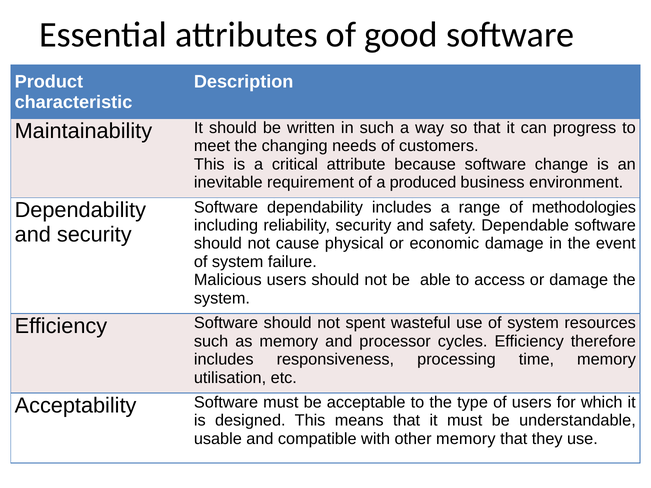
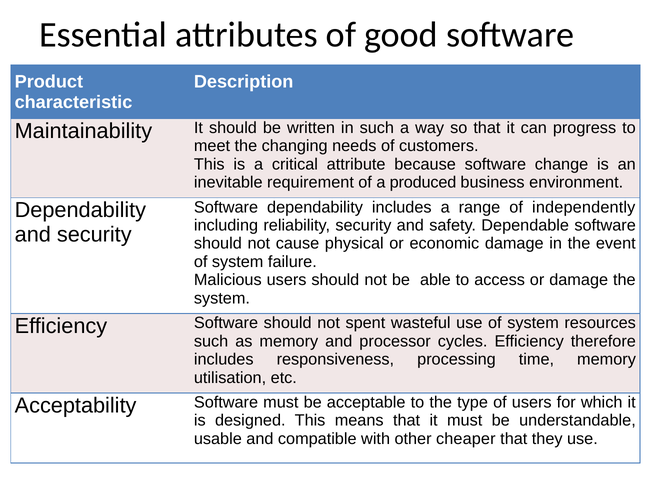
methodologies: methodologies -> independently
other memory: memory -> cheaper
